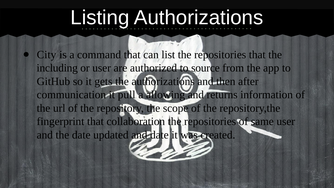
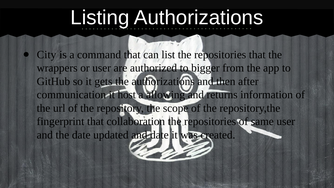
including: including -> wrappers
source: source -> bigger
pull: pull -> host
